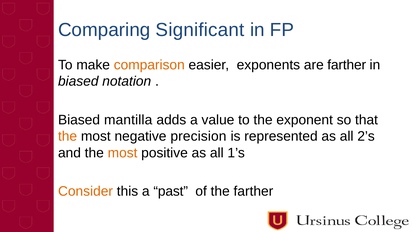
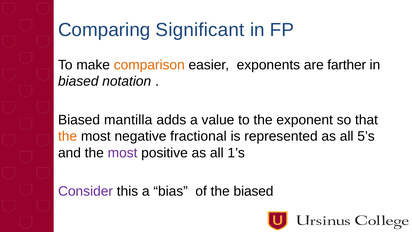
precision: precision -> fractional
2’s: 2’s -> 5’s
most at (123, 153) colour: orange -> purple
Consider colour: orange -> purple
past: past -> bias
the farther: farther -> biased
